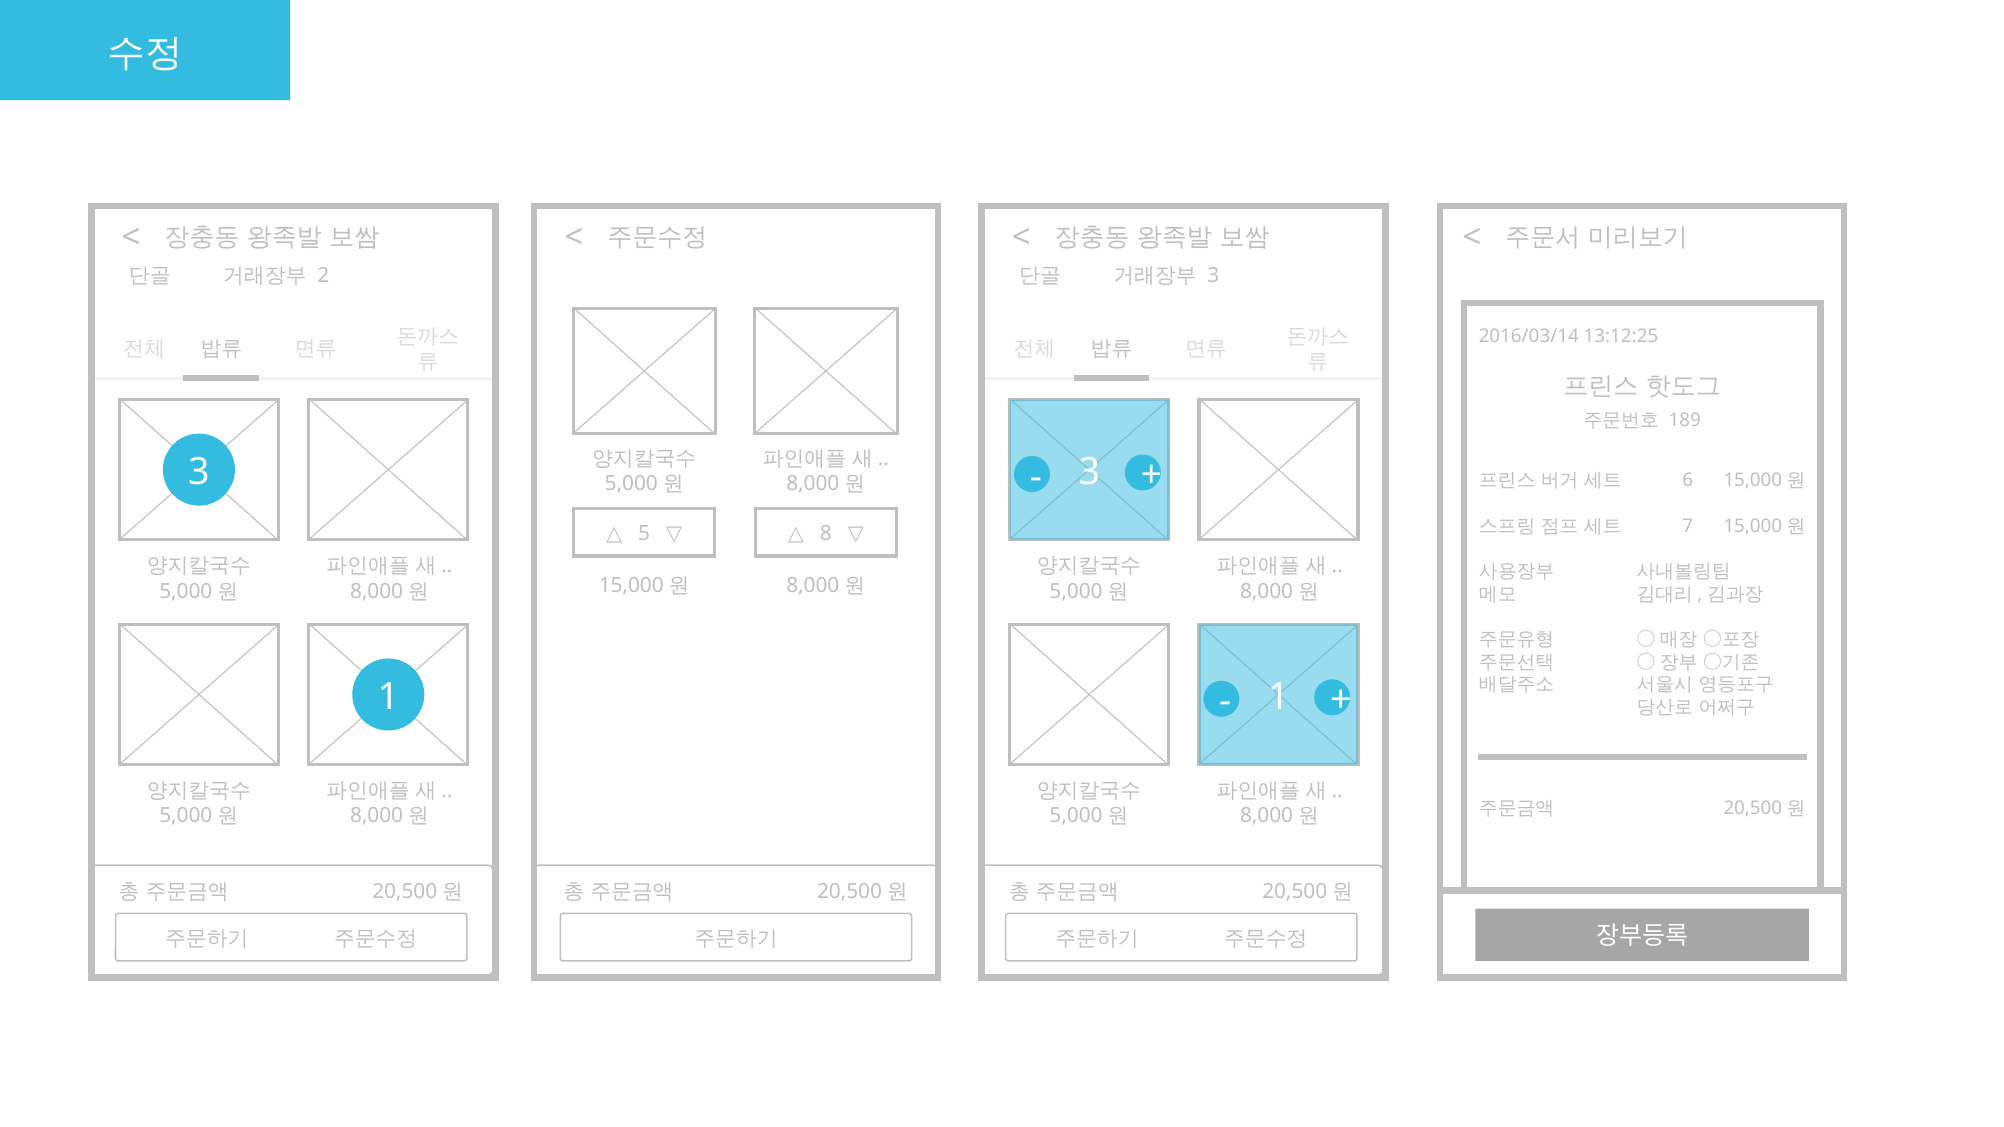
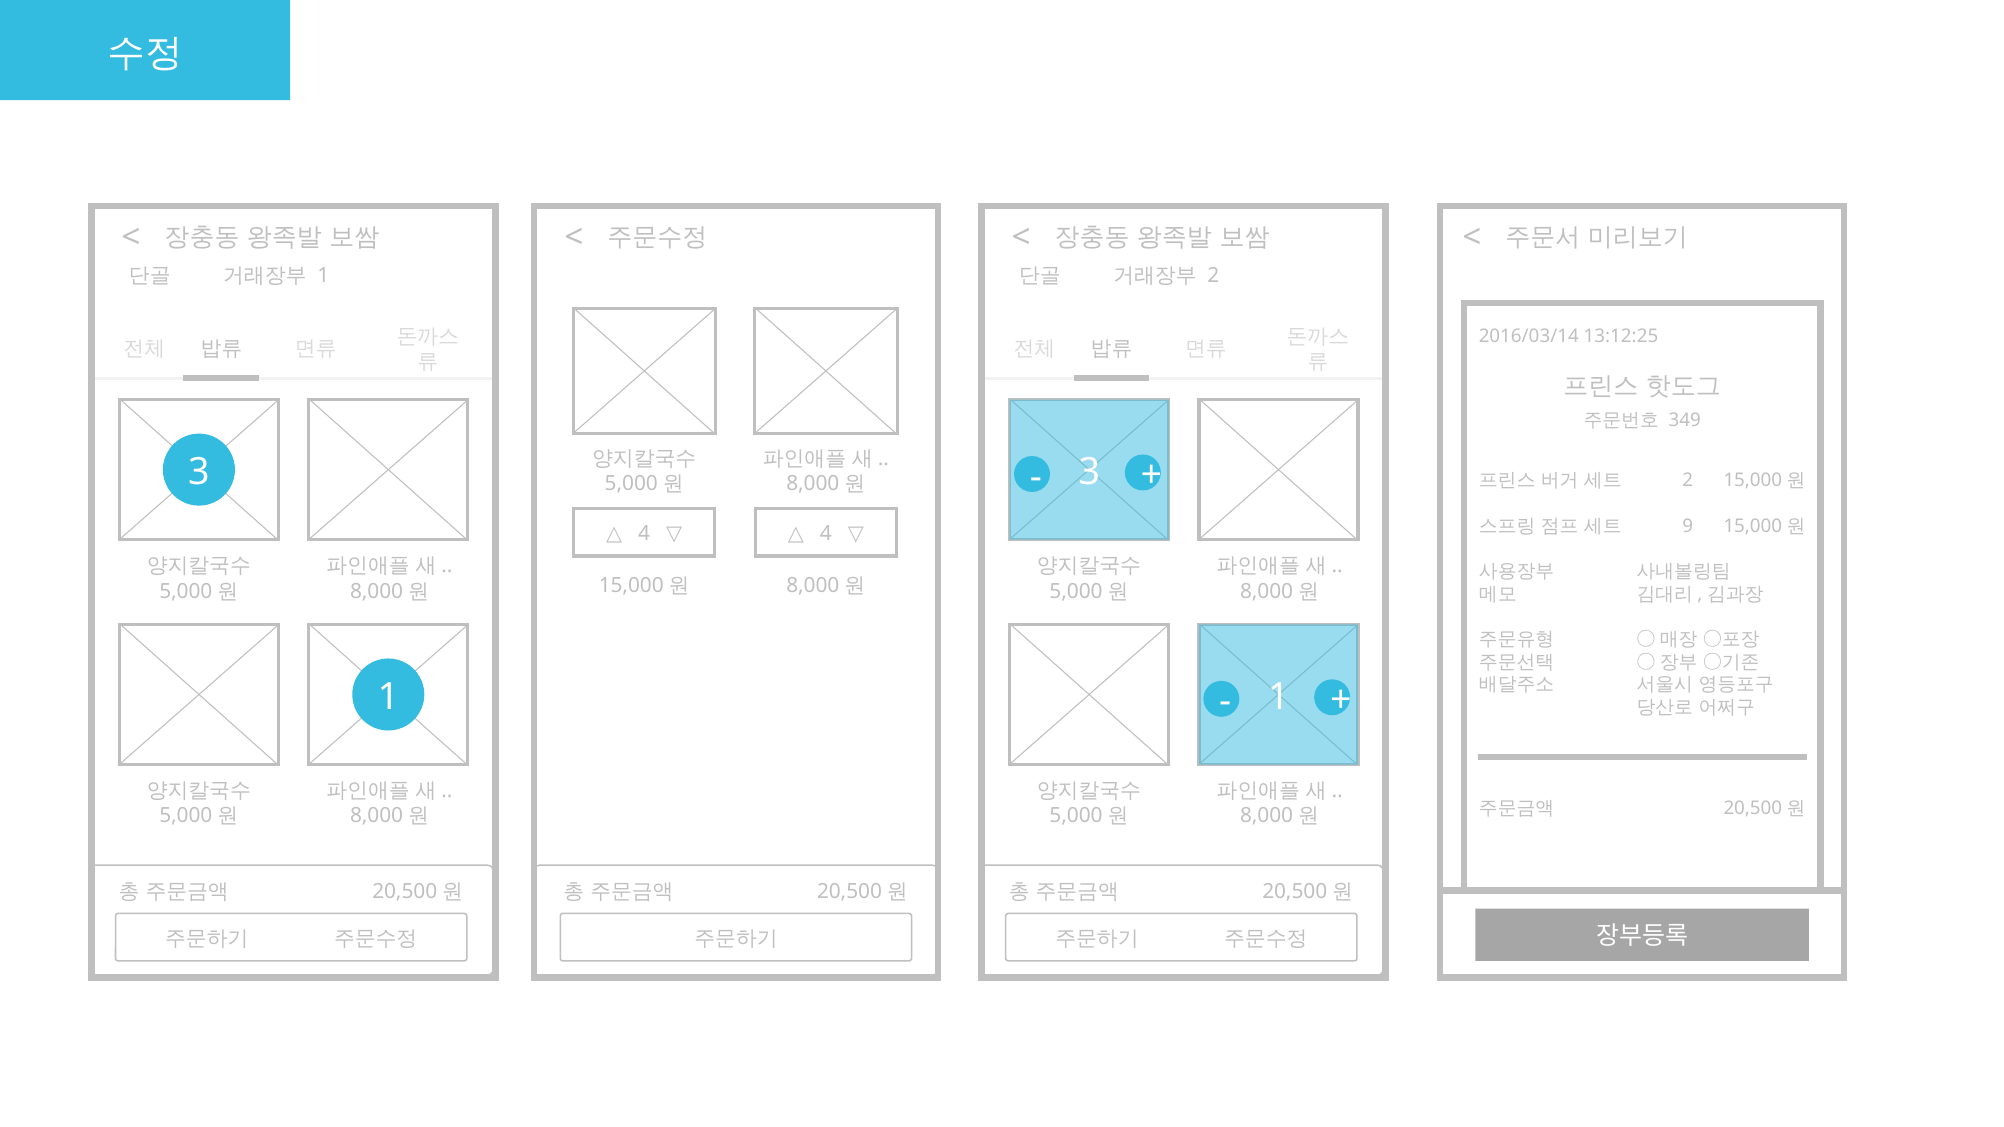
2 at (323, 276): 2 -> 1
3 at (1213, 276): 3 -> 2
189: 189 -> 349
6 at (1688, 481): 6 -> 2
7: 7 -> 9
5 at (644, 534): 5 -> 4
8 at (826, 534): 8 -> 4
